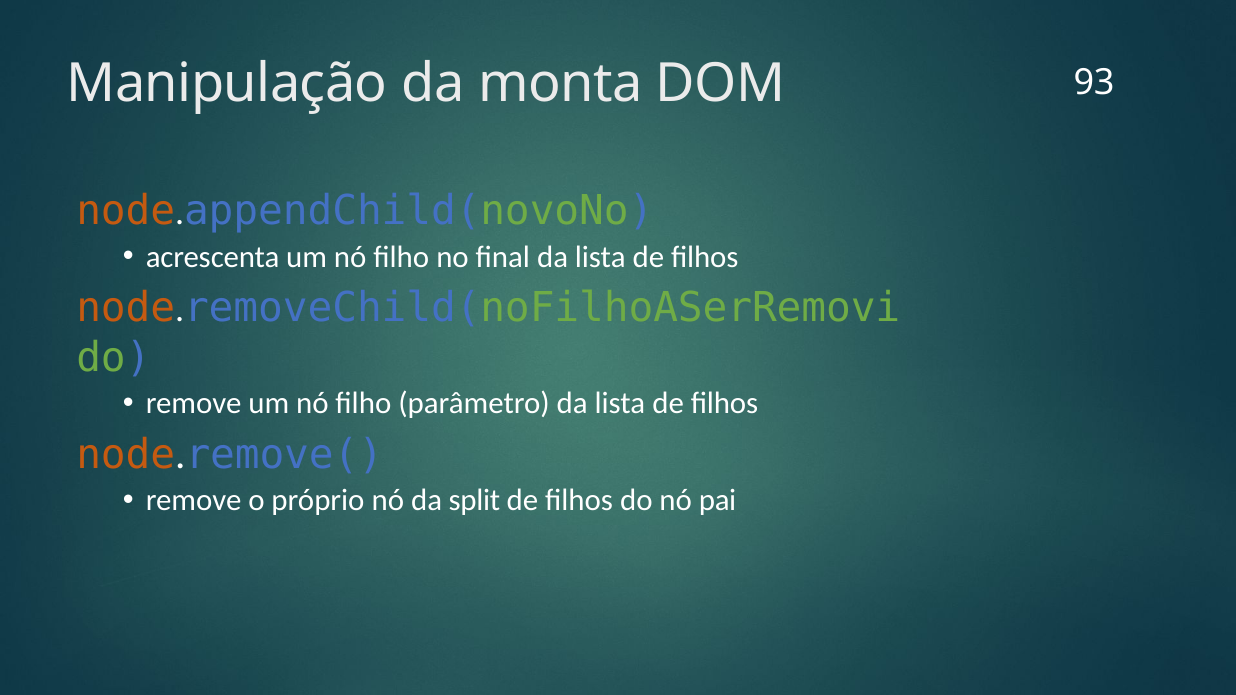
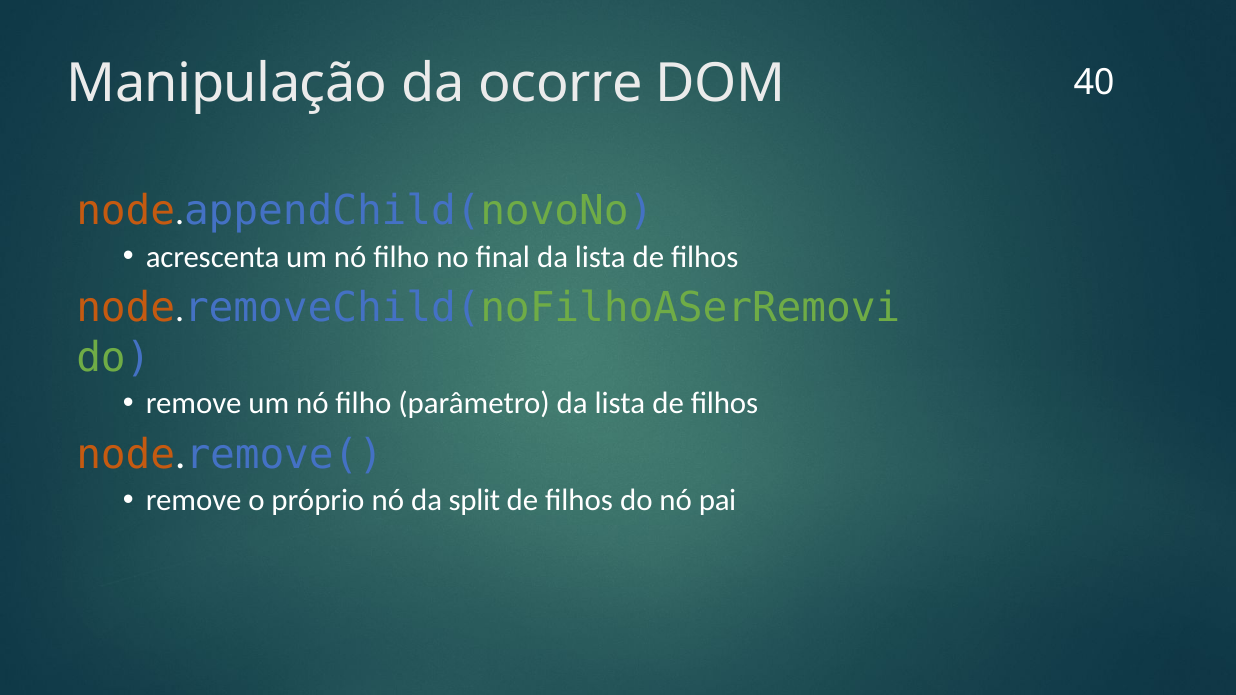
monta: monta -> ocorre
93: 93 -> 40
